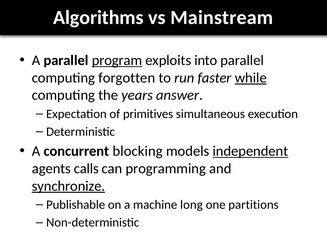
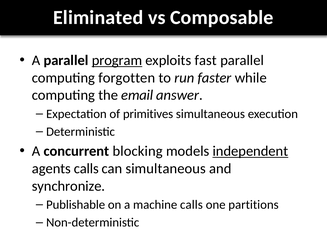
Algorithms: Algorithms -> Eliminated
Mainstream: Mainstream -> Composable
into: into -> fast
while underline: present -> none
years: years -> email
can programming: programming -> simultaneous
synchronize underline: present -> none
machine long: long -> calls
